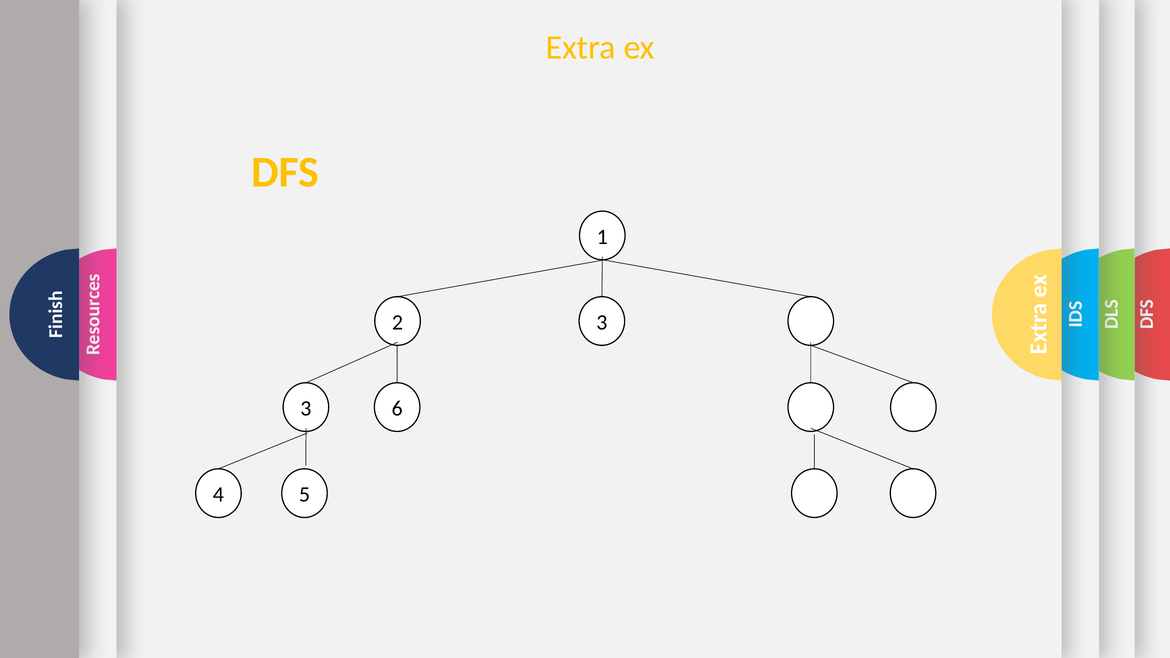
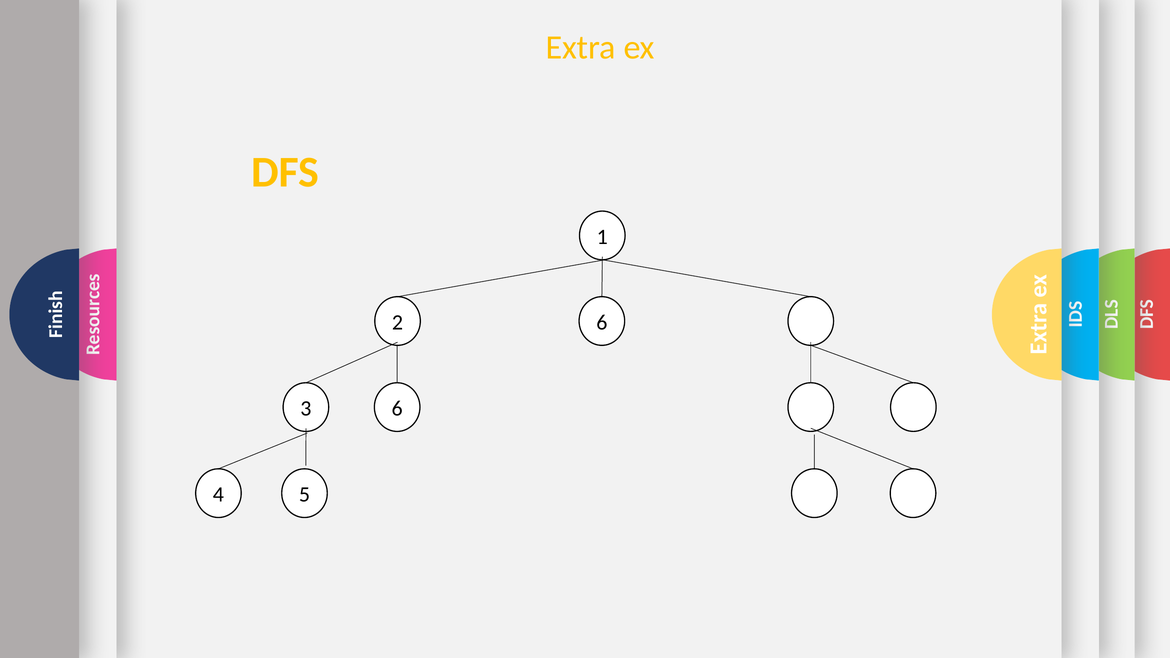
2 3: 3 -> 6
